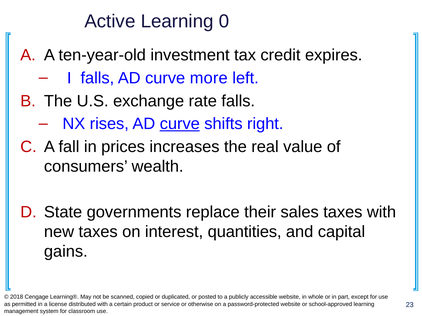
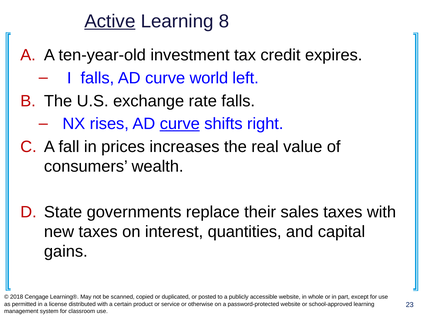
Active underline: none -> present
0: 0 -> 8
more: more -> world
